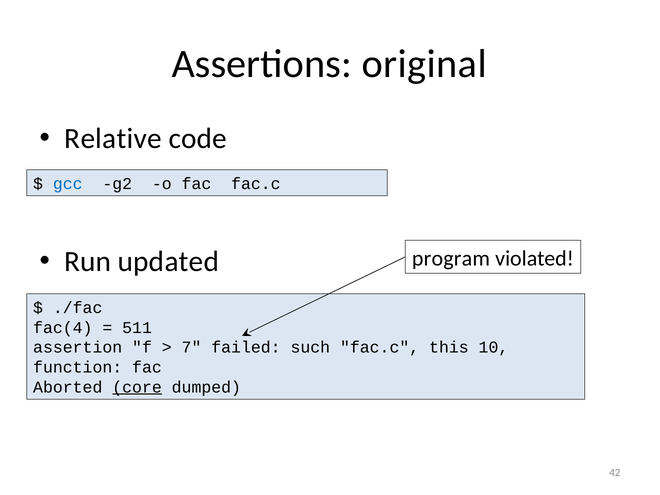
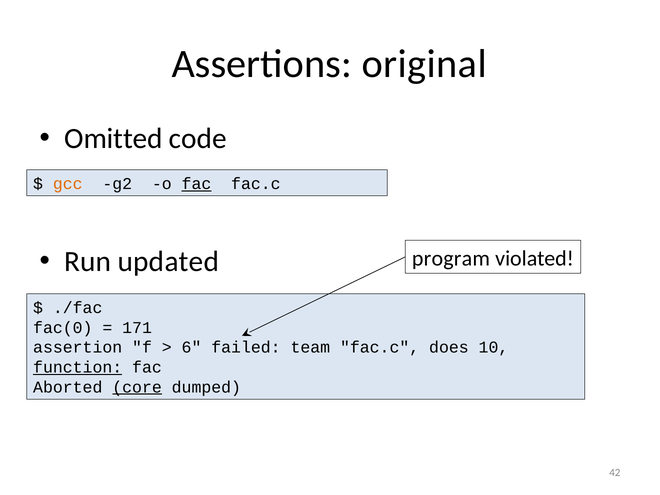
Relative: Relative -> Omitted
gcc colour: blue -> orange
fac at (196, 184) underline: none -> present
fac(4: fac(4 -> fac(0
511: 511 -> 171
7: 7 -> 6
such: such -> team
this: this -> does
function underline: none -> present
